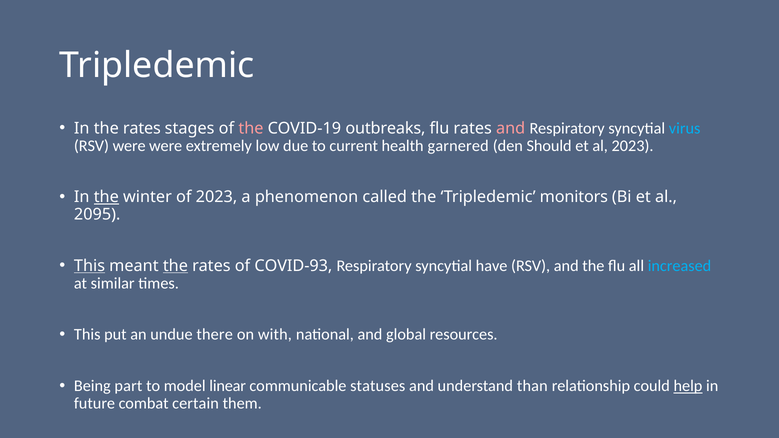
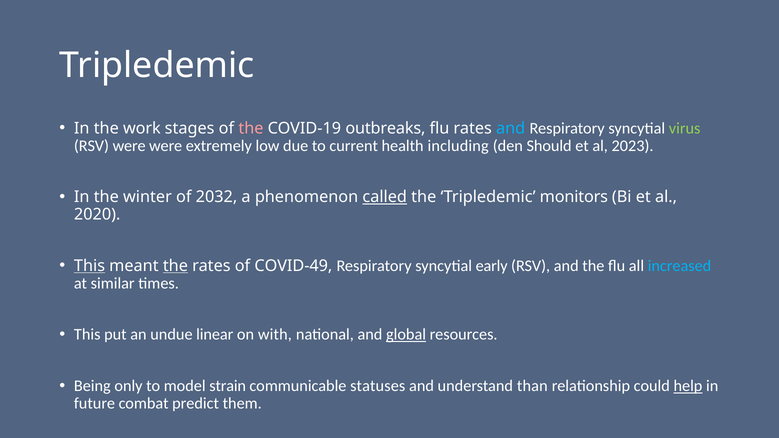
In the rates: rates -> work
and at (511, 128) colour: pink -> light blue
virus colour: light blue -> light green
garnered: garnered -> including
the at (106, 197) underline: present -> none
of 2023: 2023 -> 2032
called underline: none -> present
2095: 2095 -> 2020
COVID-93: COVID-93 -> COVID-49
have: have -> early
there: there -> linear
global underline: none -> present
part: part -> only
linear: linear -> strain
certain: certain -> predict
